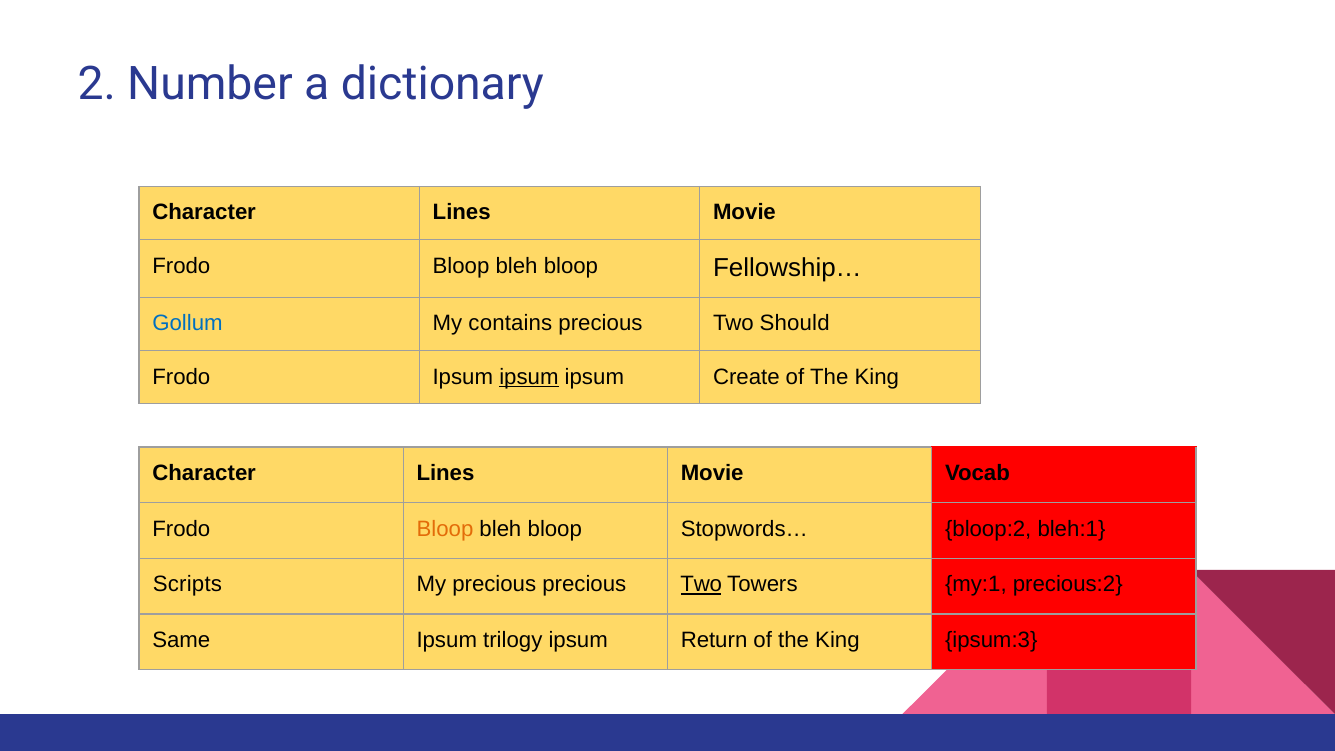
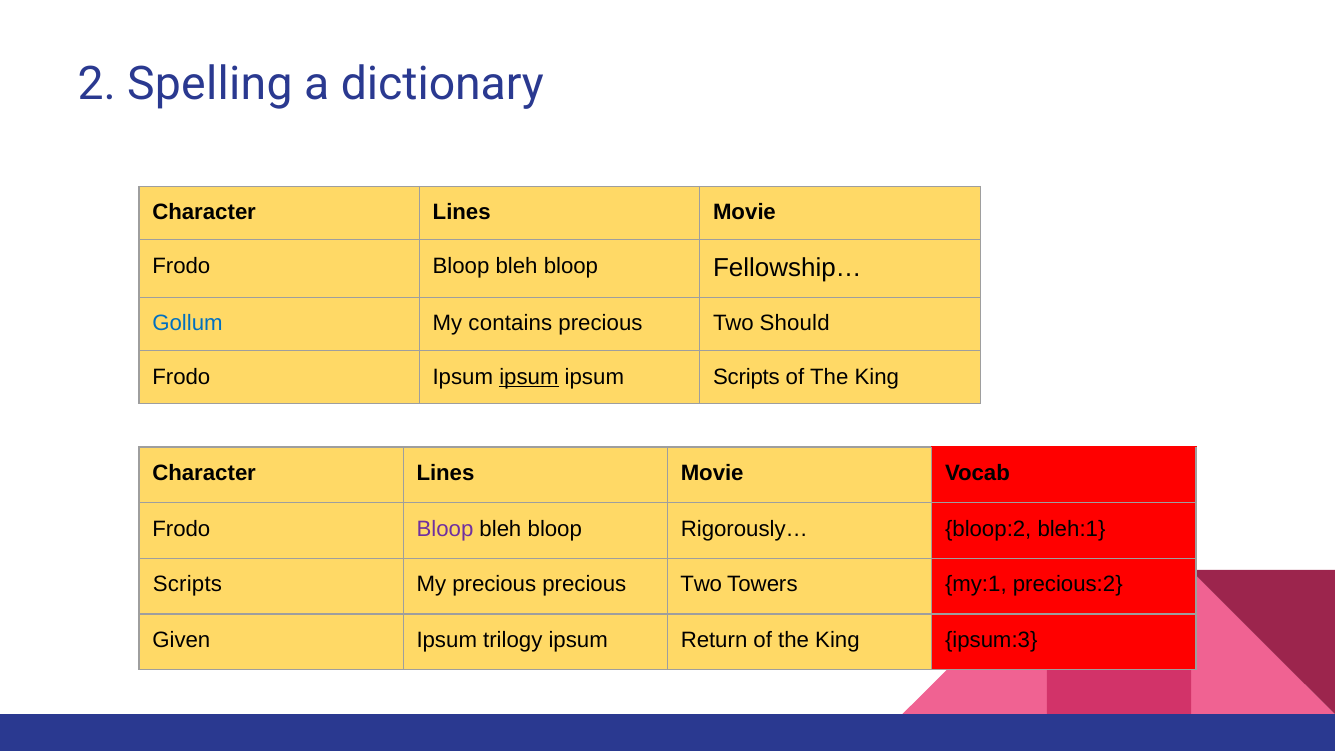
Number: Number -> Spelling
ipsum Create: Create -> Scripts
Bloop at (445, 529) colour: orange -> purple
Stopwords…: Stopwords… -> Rigorously…
Two at (701, 584) underline: present -> none
Same: Same -> Given
